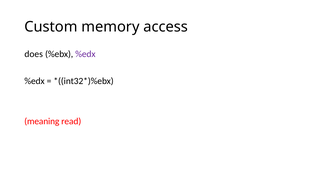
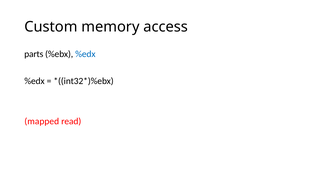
does: does -> parts
%edx at (85, 54) colour: purple -> blue
meaning: meaning -> mapped
